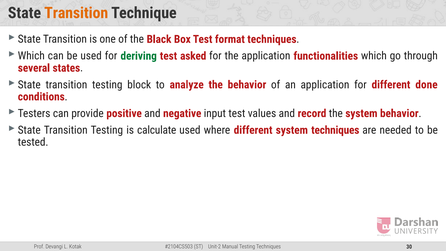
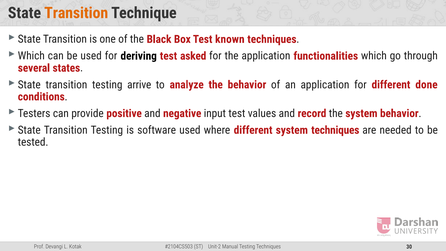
format: format -> known
deriving colour: green -> black
block: block -> arrive
calculate: calculate -> software
